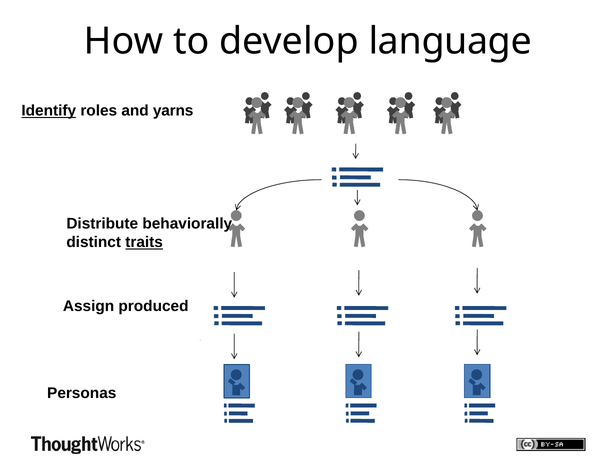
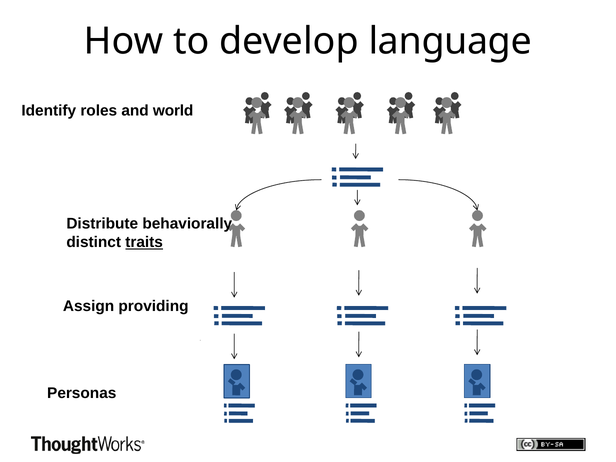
Identify underline: present -> none
yarns: yarns -> world
produced: produced -> providing
